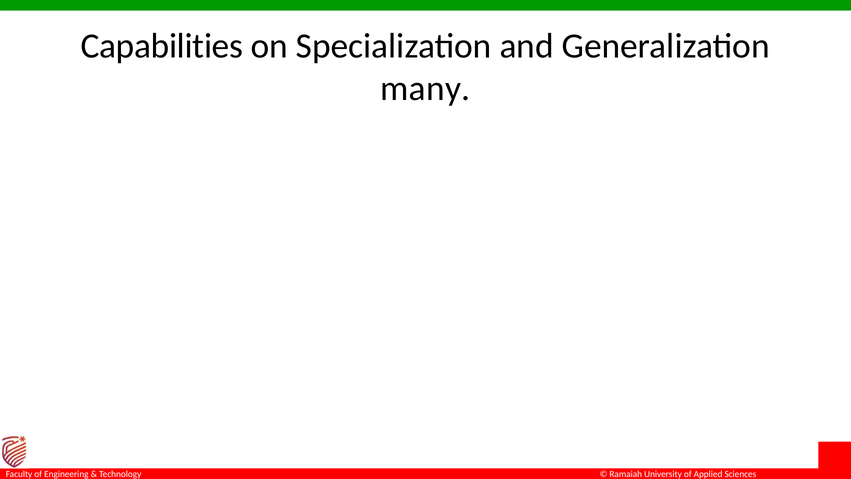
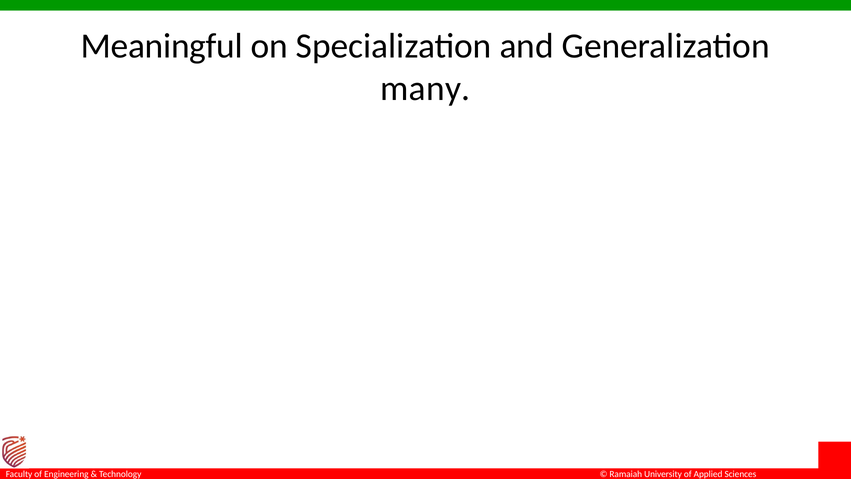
Capabilities: Capabilities -> Meaningful
